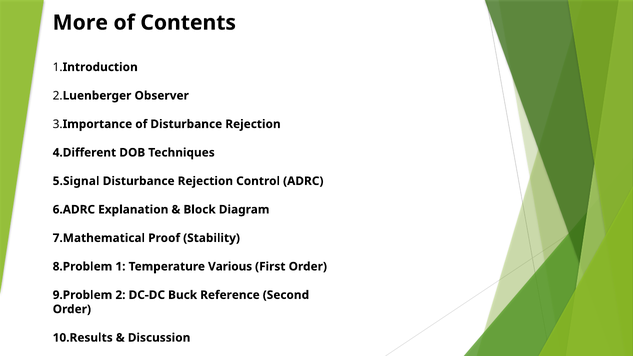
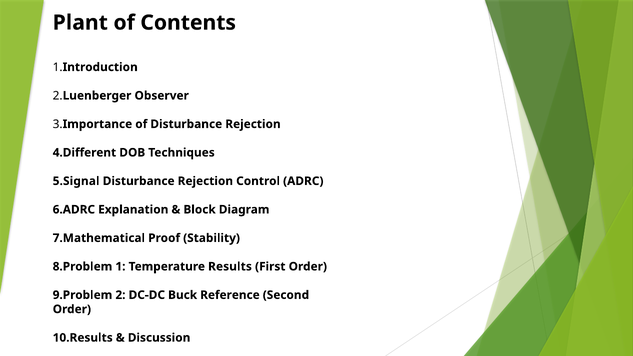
More: More -> Plant
Various: Various -> Results
